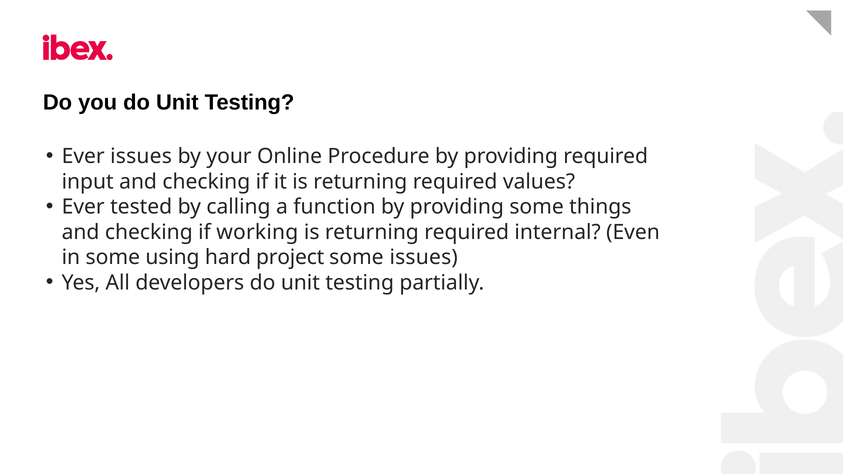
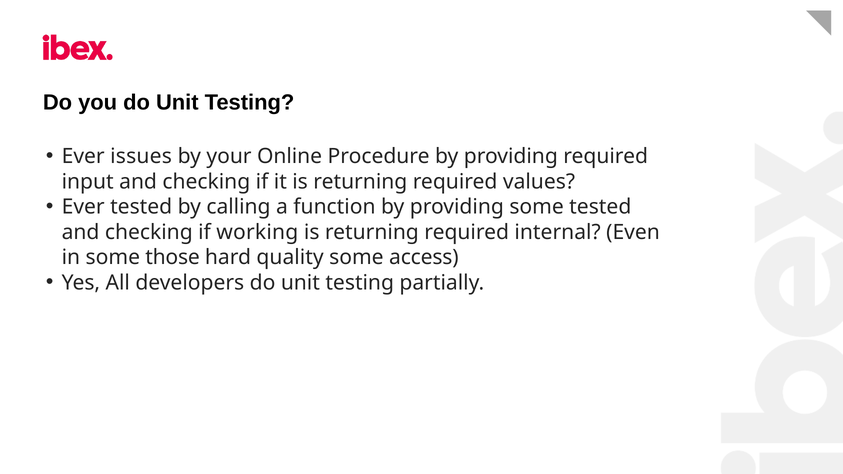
some things: things -> tested
using: using -> those
project: project -> quality
some issues: issues -> access
